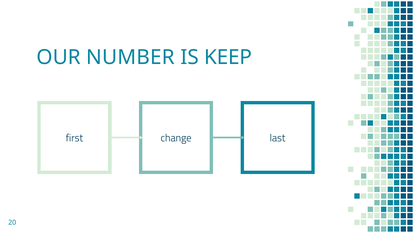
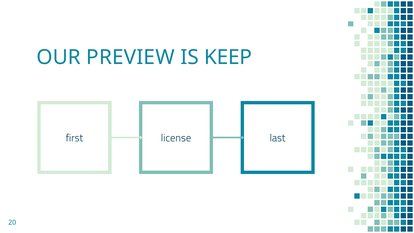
NUMBER: NUMBER -> PREVIEW
change: change -> license
